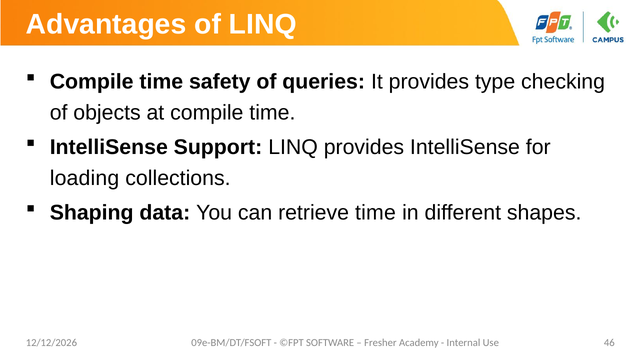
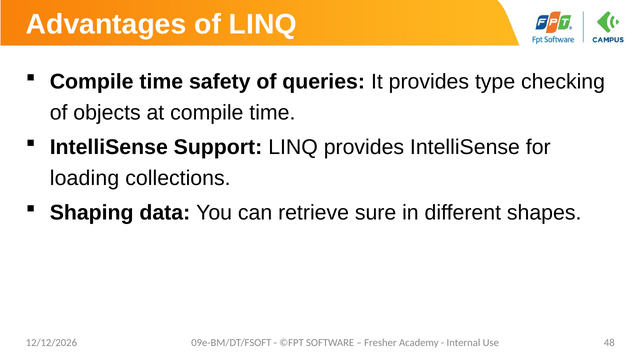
retrieve time: time -> sure
46: 46 -> 48
